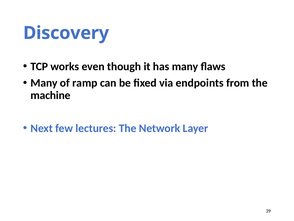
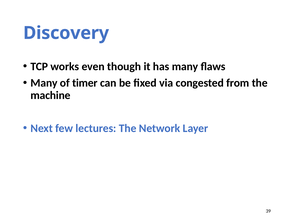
ramp: ramp -> timer
endpoints: endpoints -> congested
